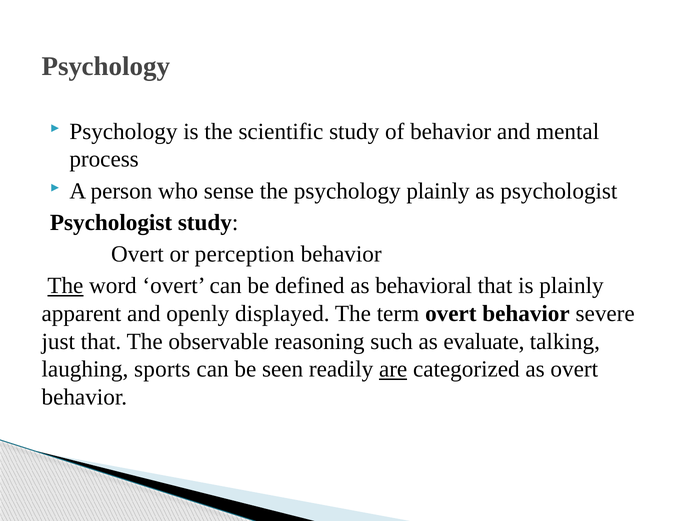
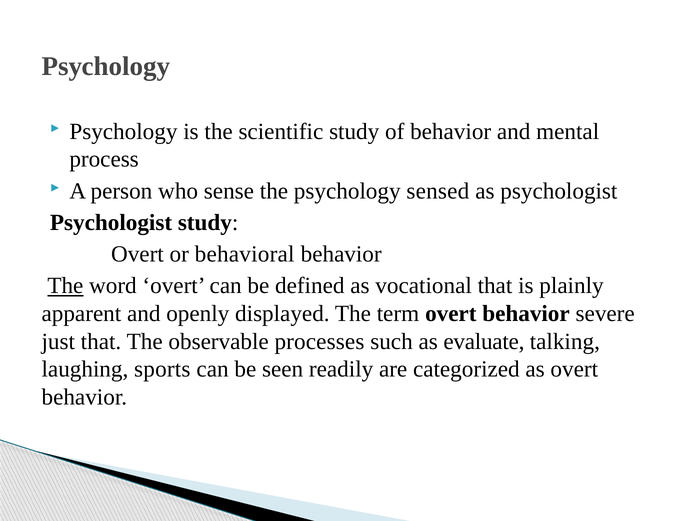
psychology plainly: plainly -> sensed
perception: perception -> behavioral
behavioral: behavioral -> vocational
reasoning: reasoning -> processes
are underline: present -> none
